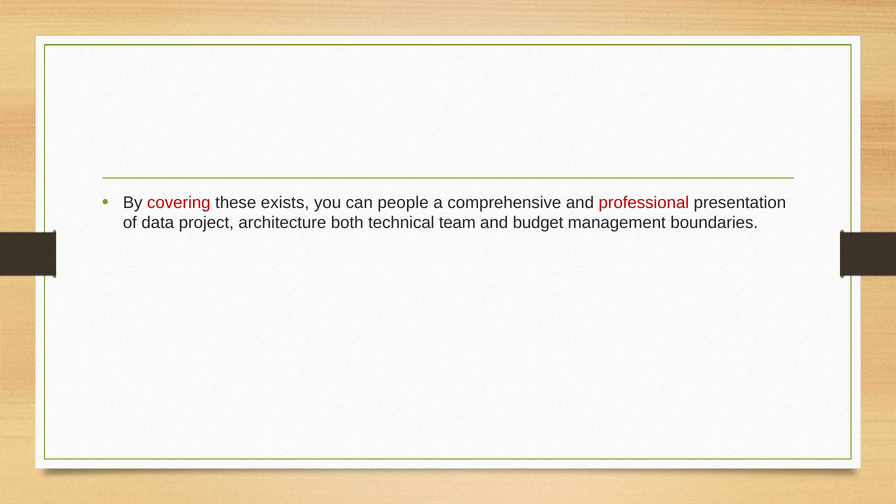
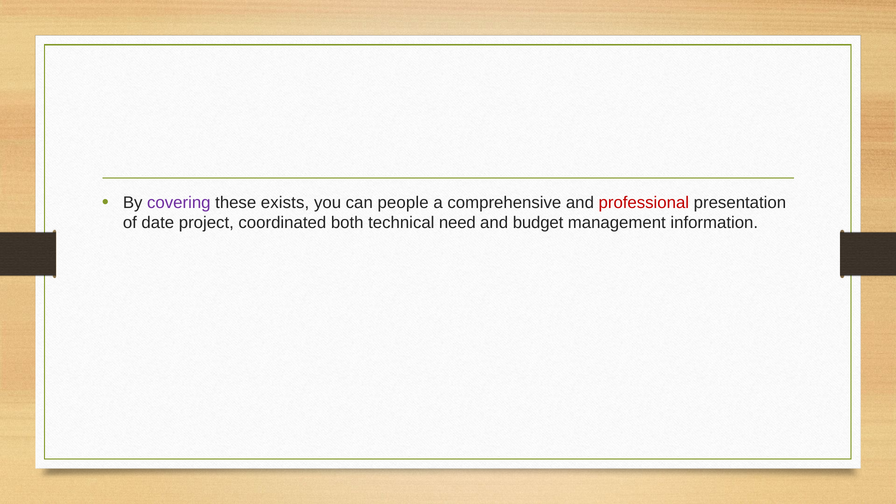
covering colour: red -> purple
data: data -> date
architecture: architecture -> coordinated
team: team -> need
boundaries: boundaries -> information
